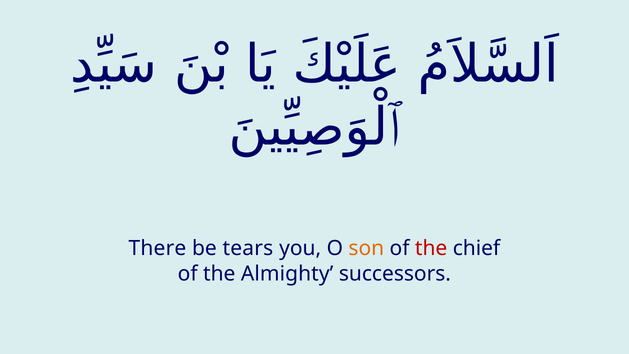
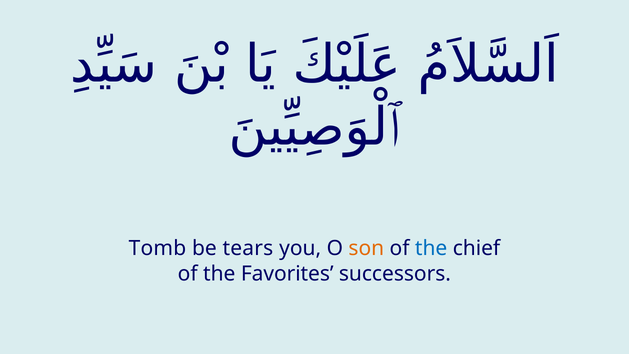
There: There -> Tomb
the at (431, 248) colour: red -> blue
Almighty: Almighty -> Favorites
